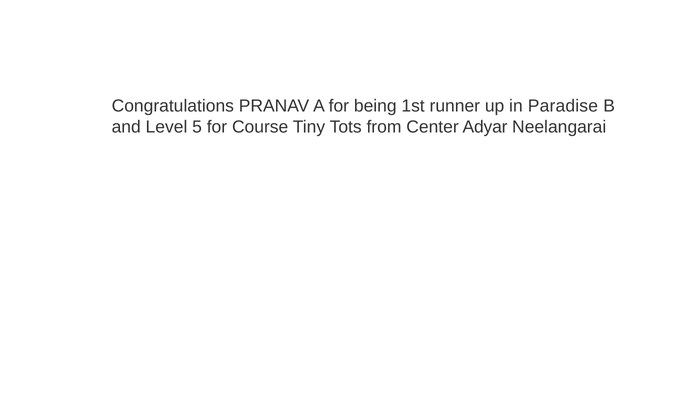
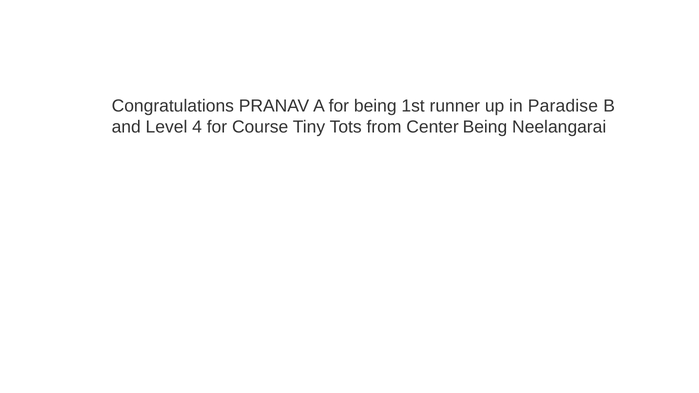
5: 5 -> 4
Center Adyar: Adyar -> Being
